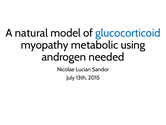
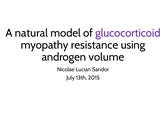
glucocorticoid colour: blue -> purple
metabolic: metabolic -> resistance
needed: needed -> volume
